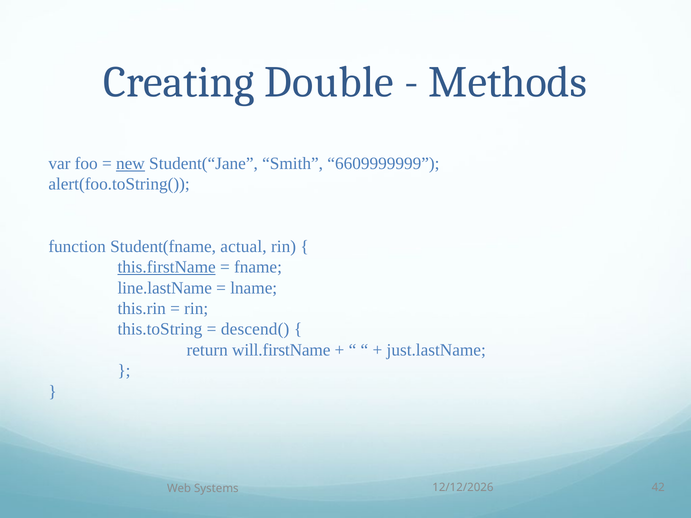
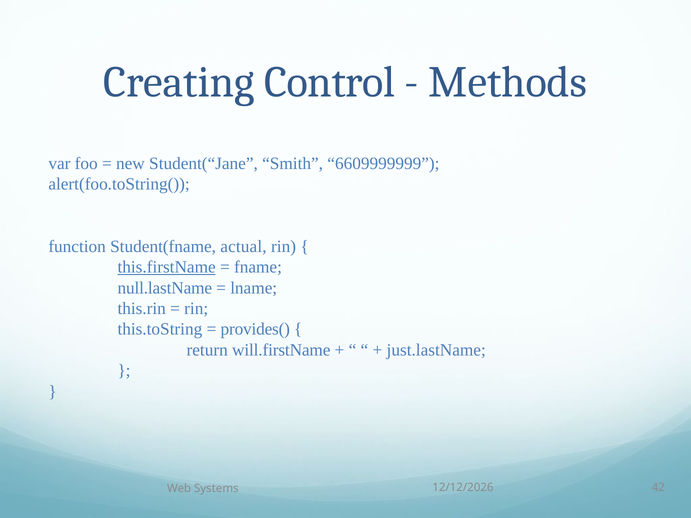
Double: Double -> Control
new underline: present -> none
line.lastName: line.lastName -> null.lastName
descend(: descend( -> provides(
